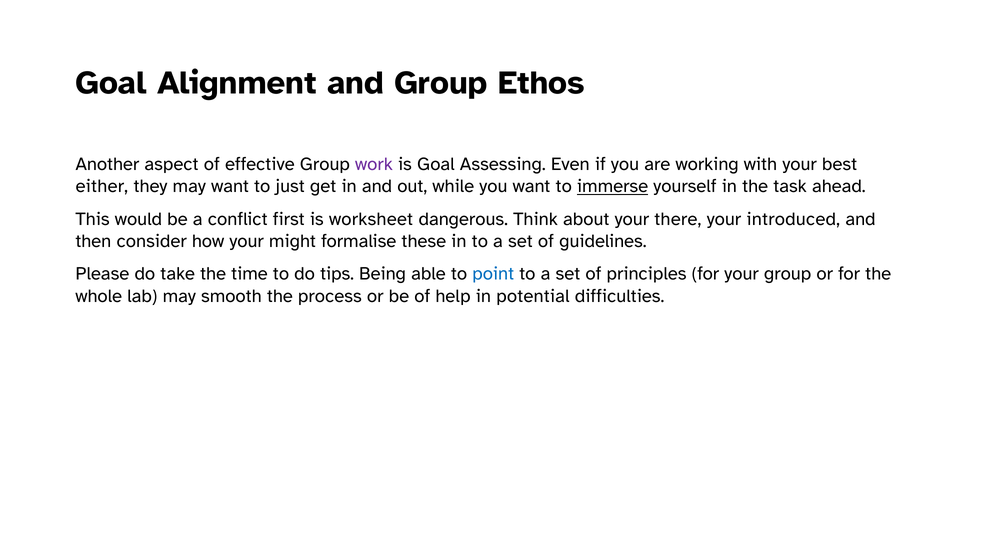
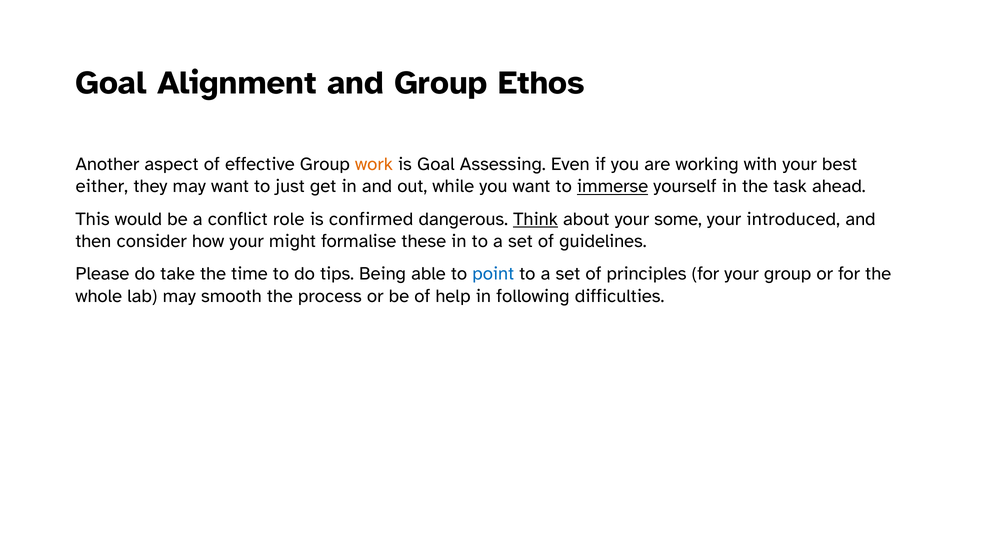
work colour: purple -> orange
first: first -> role
worksheet: worksheet -> confirmed
Think underline: none -> present
there: there -> some
potential: potential -> following
